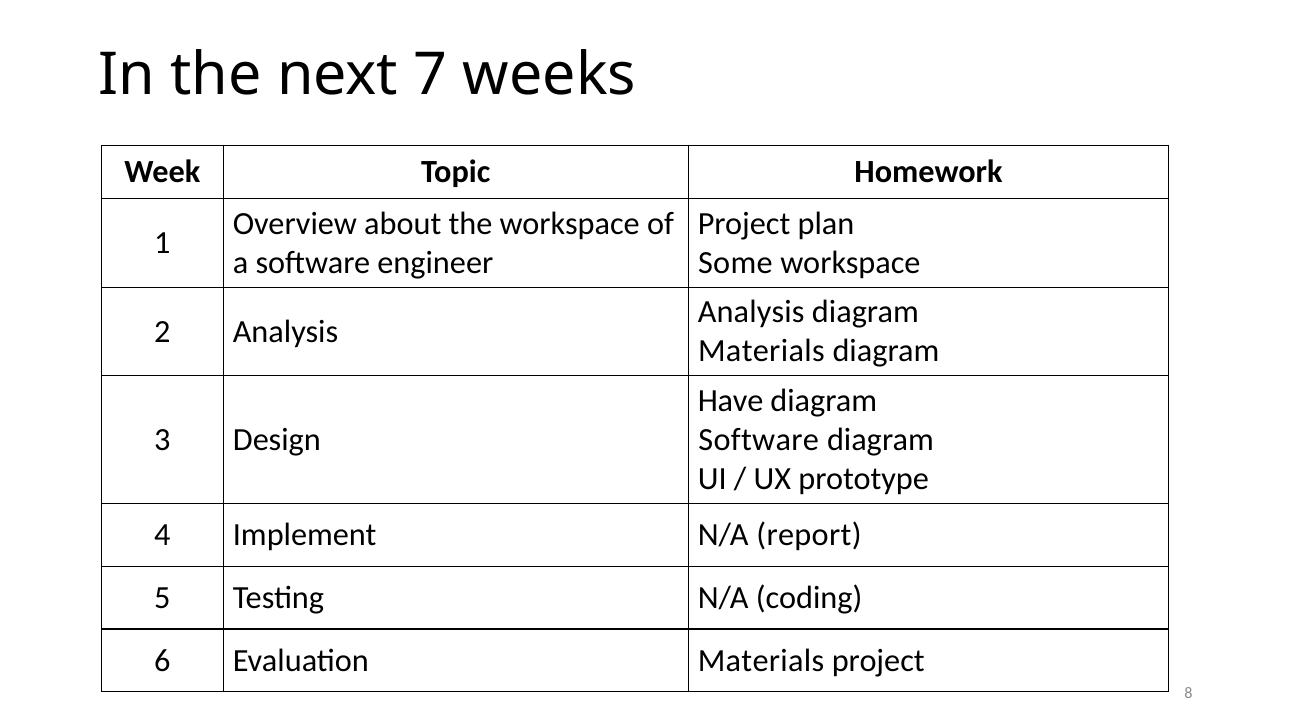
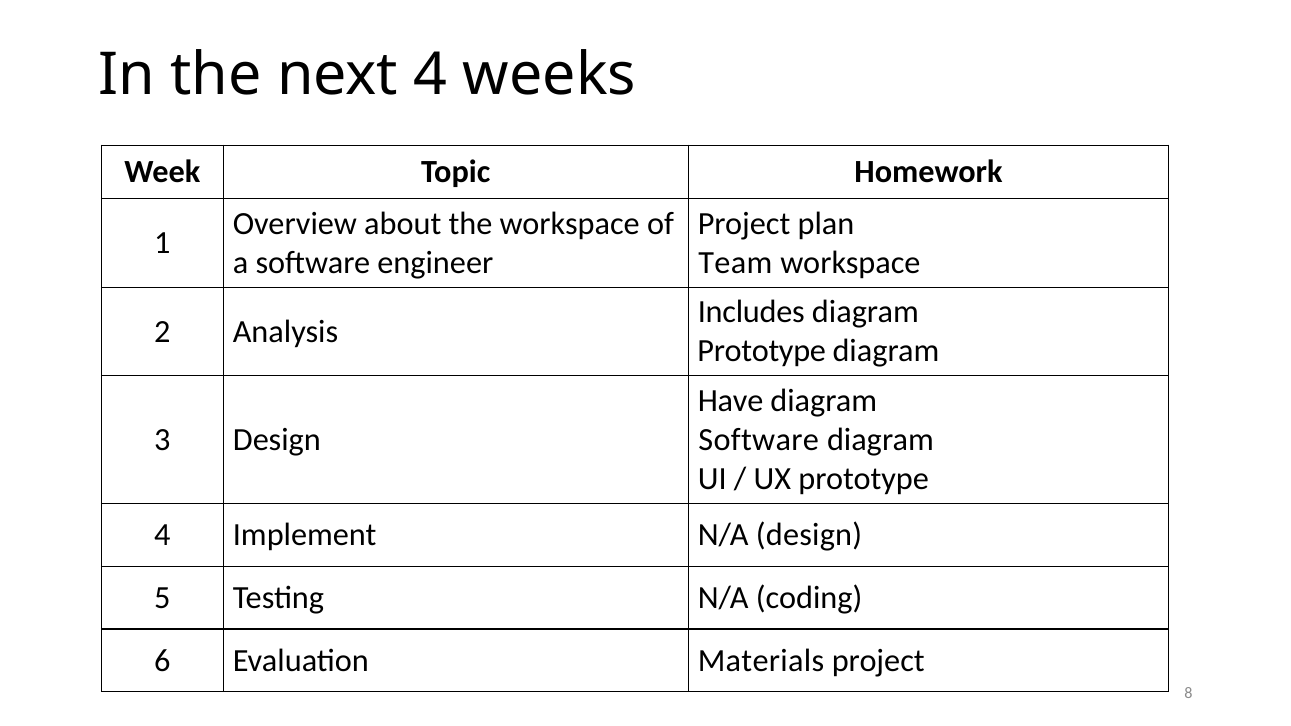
next 7: 7 -> 4
Some: Some -> Team
Analysis at (751, 312): Analysis -> Includes
Materials at (761, 351): Materials -> Prototype
N/A report: report -> design
